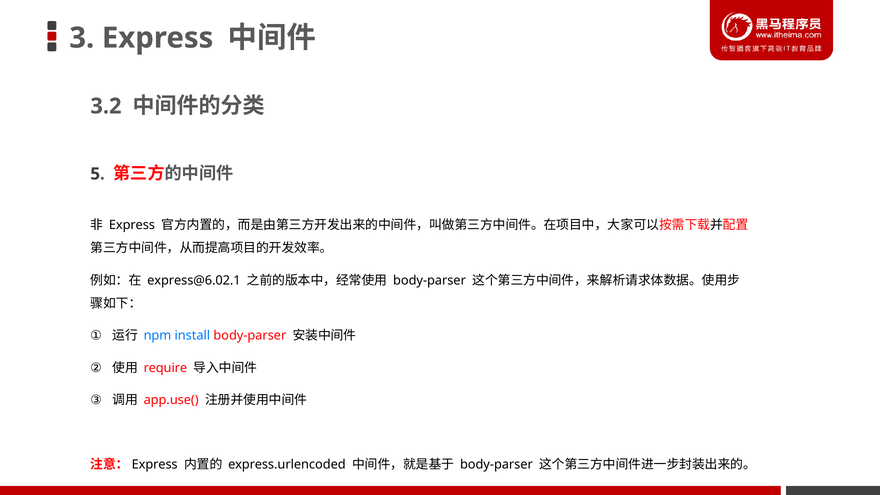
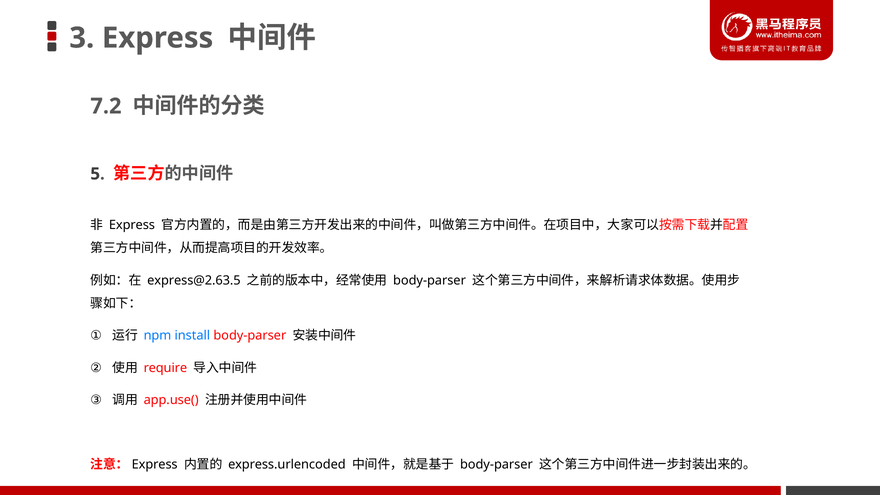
3.2: 3.2 -> 7.2
express@6.02.1: express@6.02.1 -> express@2.63.5
